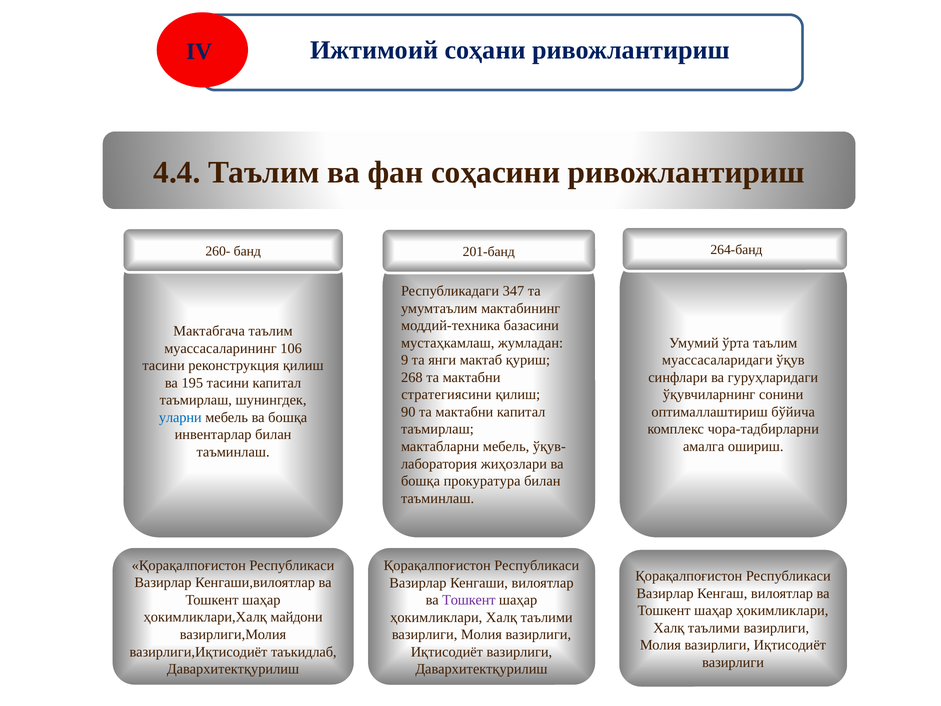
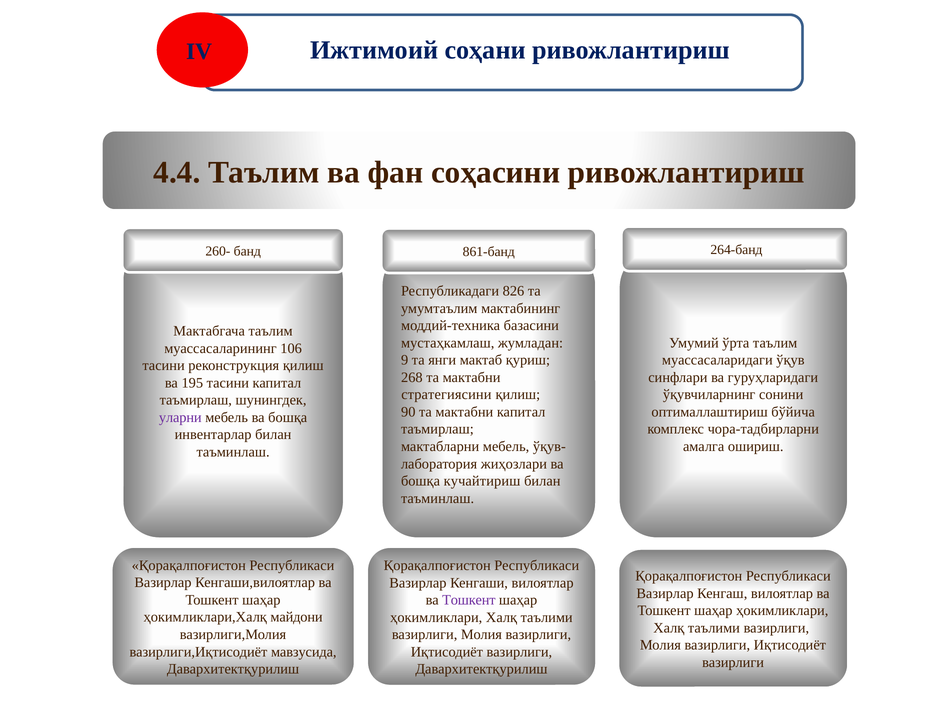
201-банд: 201-банд -> 861-банд
347: 347 -> 826
уларни colour: blue -> purple
прокуратура: прокуратура -> кучайтириш
таъкидлаб: таъкидлаб -> мавзусида
